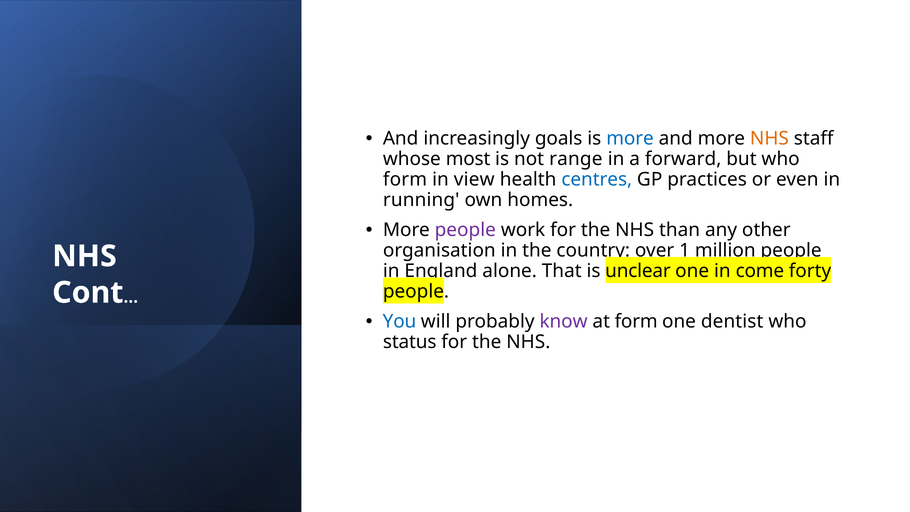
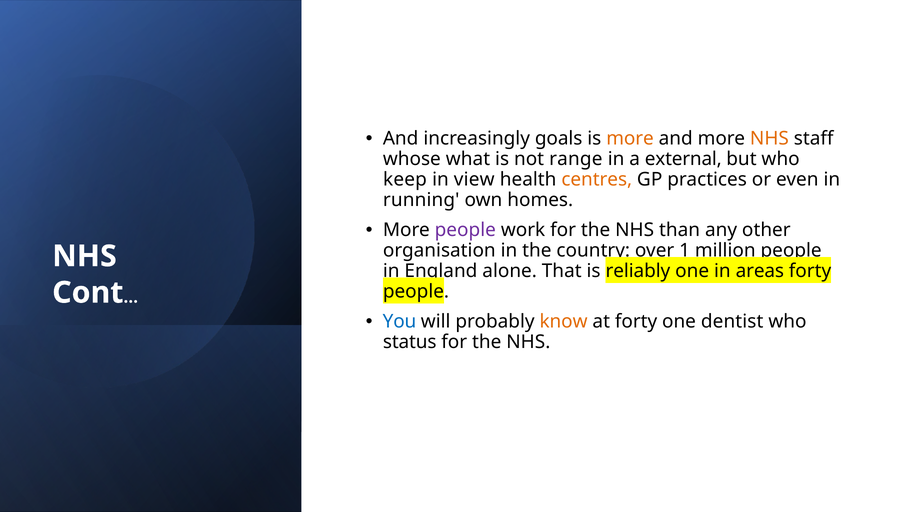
more at (630, 139) colour: blue -> orange
most: most -> what
forward: forward -> external
form at (405, 180): form -> keep
centres colour: blue -> orange
unclear: unclear -> reliably
come: come -> areas
know colour: purple -> orange
at form: form -> forty
